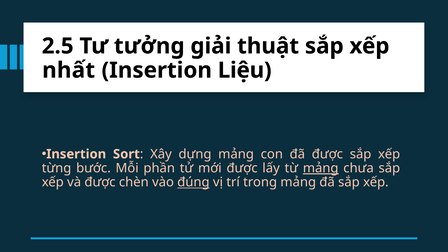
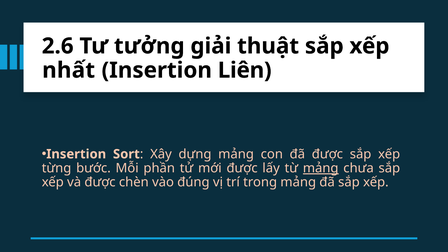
2.5: 2.5 -> 2.6
Liệu: Liệu -> Liên
đúng underline: present -> none
